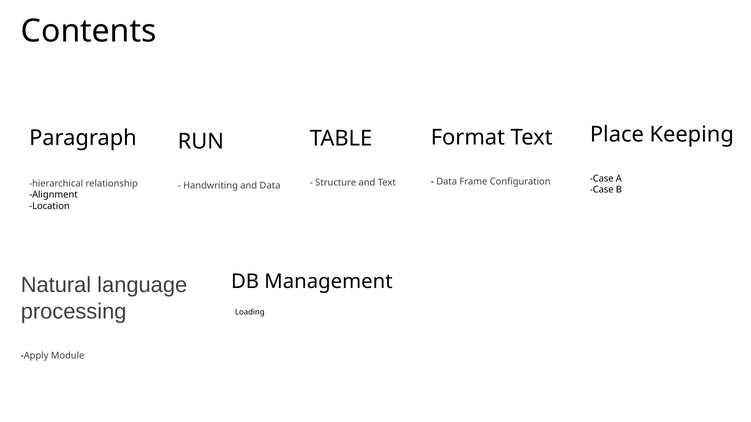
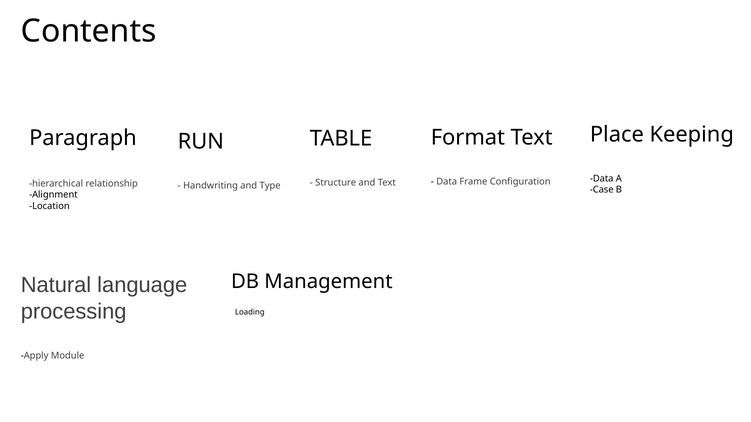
Case at (602, 179): Case -> Data
and Data: Data -> Type
